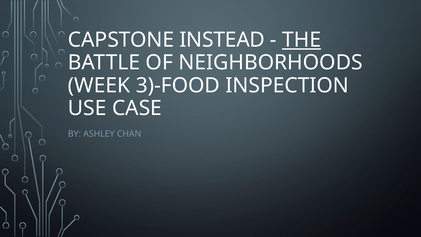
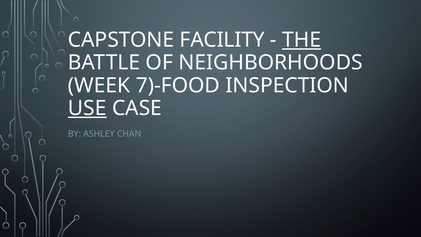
INSTEAD: INSTEAD -> FACILITY
3)-FOOD: 3)-FOOD -> 7)-FOOD
USE underline: none -> present
